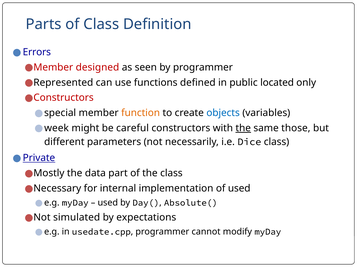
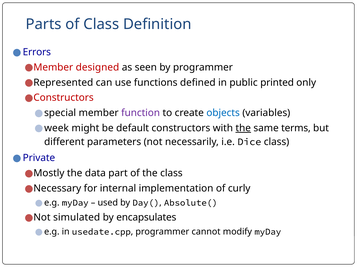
located: located -> printed
function colour: orange -> purple
careful: careful -> default
those: those -> terms
Private underline: present -> none
of used: used -> curly
expectations: expectations -> encapsulates
